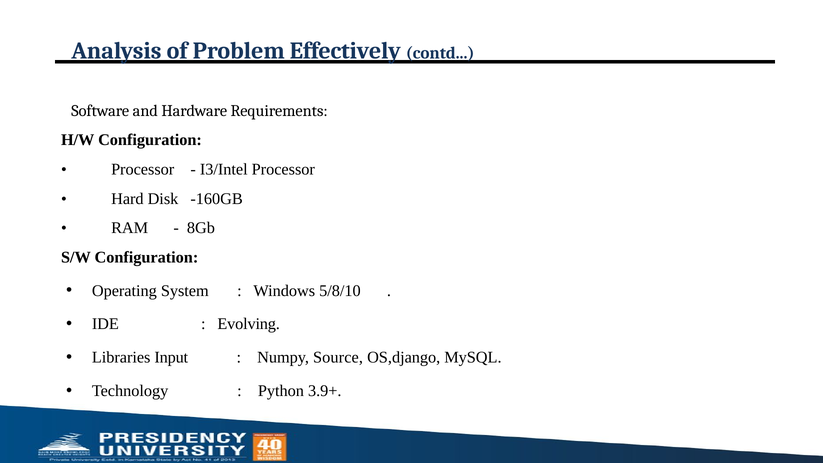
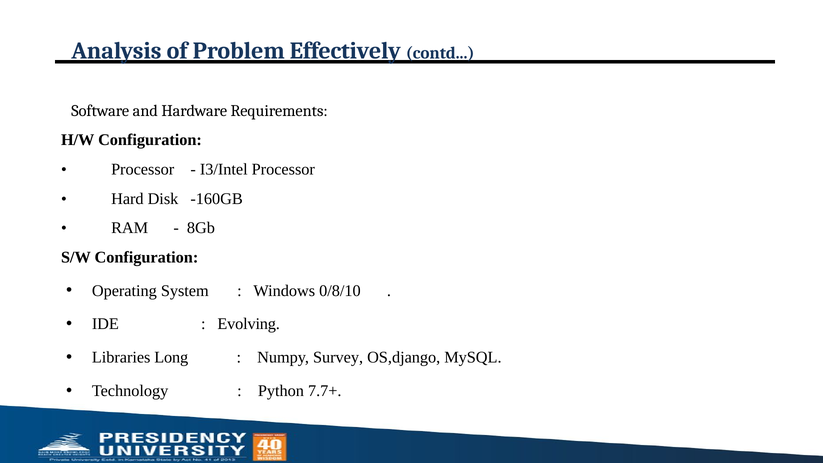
5/8/10: 5/8/10 -> 0/8/10
Input: Input -> Long
Source: Source -> Survey
3.9+: 3.9+ -> 7.7+
